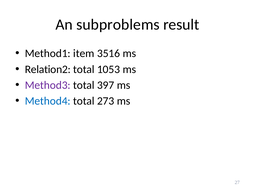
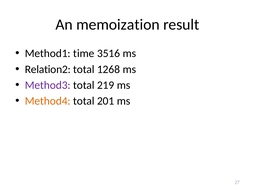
subproblems: subproblems -> memoization
item: item -> time
1053: 1053 -> 1268
397: 397 -> 219
Method4 colour: blue -> orange
273: 273 -> 201
